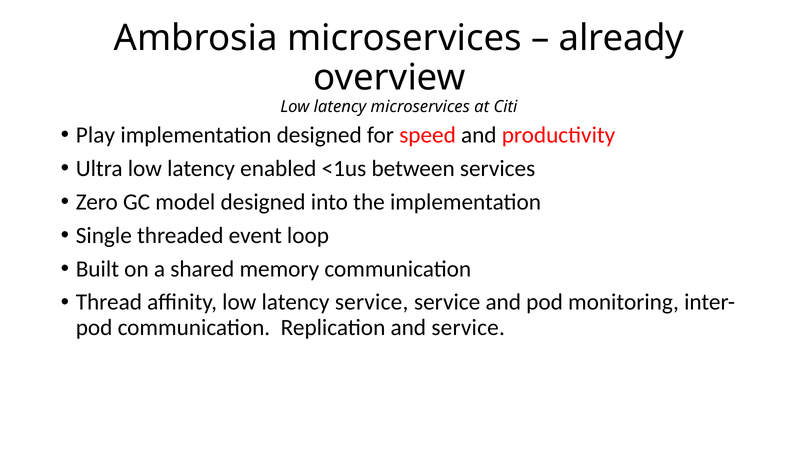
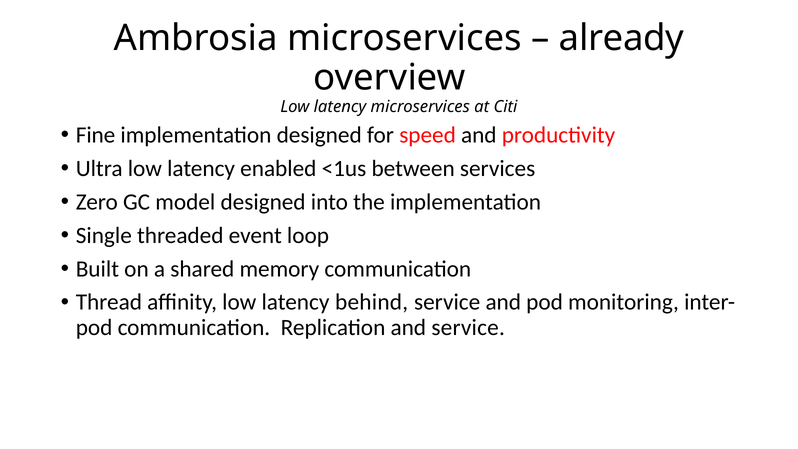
Play: Play -> Fine
latency service: service -> behind
